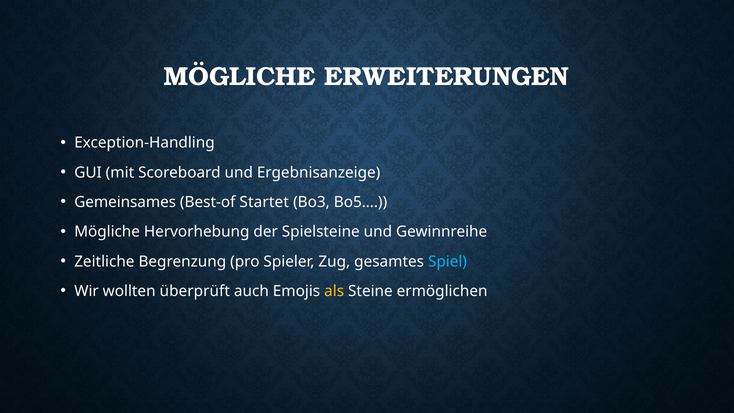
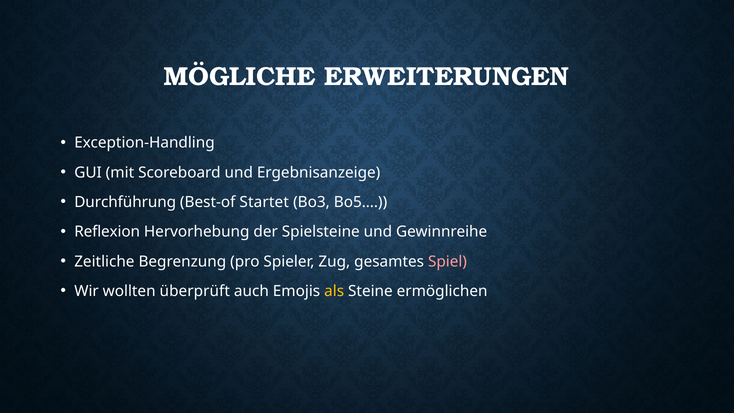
Gemeinsames: Gemeinsames -> Durchführung
Mögliche at (107, 232): Mögliche -> Reflexion
Spiel colour: light blue -> pink
